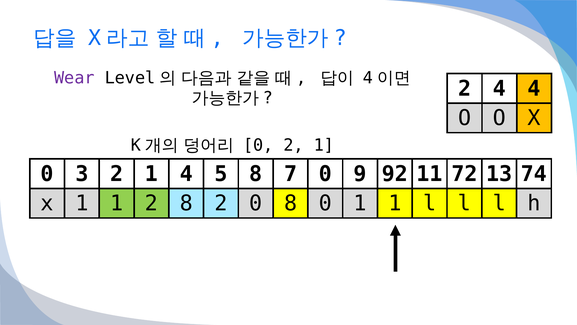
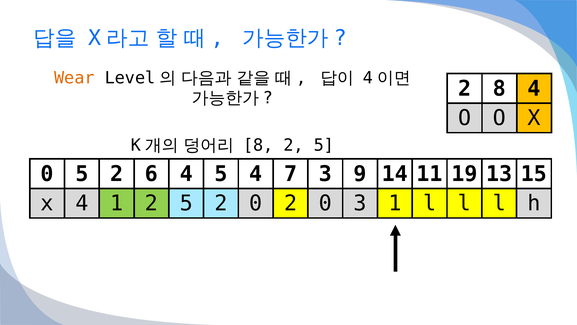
Wear colour: purple -> orange
2 4: 4 -> 8
0 at (258, 145): 0 -> 8
1 at (324, 145): 1 -> 5
0 3: 3 -> 5
1 at (151, 174): 1 -> 6
5 8: 8 -> 4
7 0: 0 -> 3
92: 92 -> 14
72: 72 -> 19
74: 74 -> 15
x 1: 1 -> 4
1 2 8: 8 -> 5
0 8: 8 -> 2
0 1: 1 -> 3
